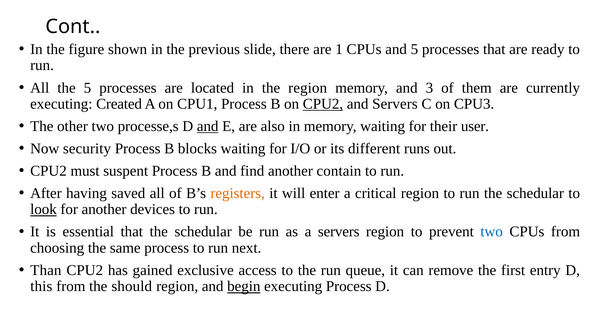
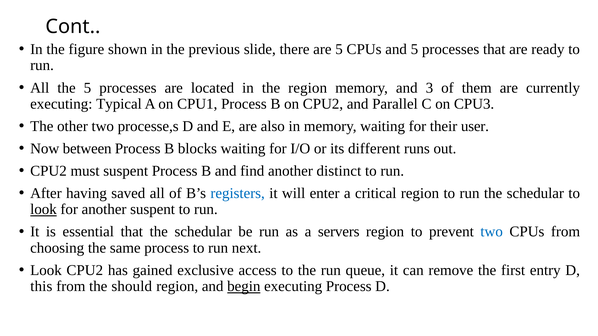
are 1: 1 -> 5
Created: Created -> Typical
CPU2 at (323, 104) underline: present -> none
and Servers: Servers -> Parallel
and at (208, 126) underline: present -> none
security: security -> between
contain: contain -> distinct
registers colour: orange -> blue
another devices: devices -> suspent
Than at (46, 270): Than -> Look
